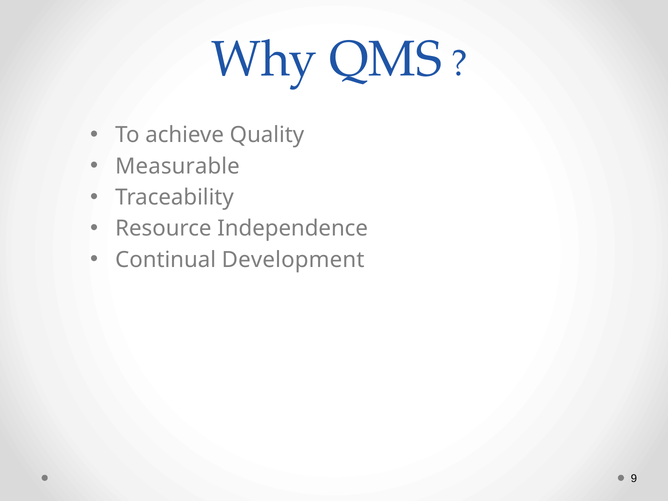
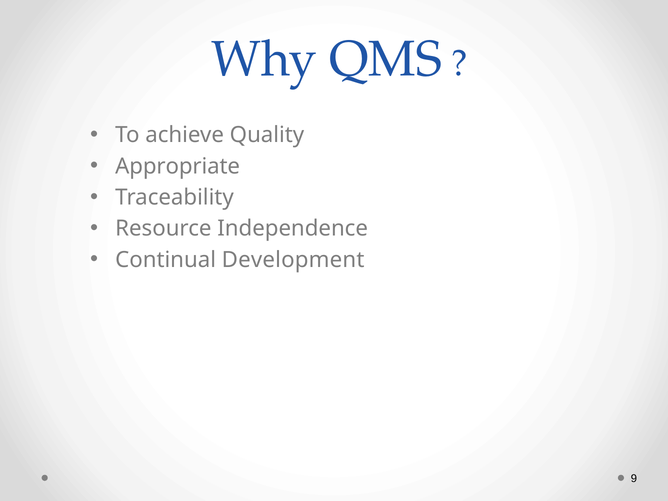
Measurable: Measurable -> Appropriate
